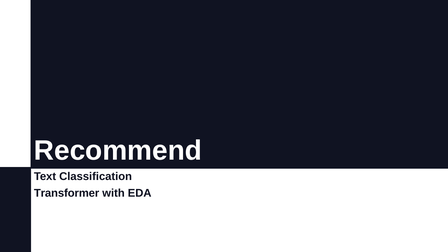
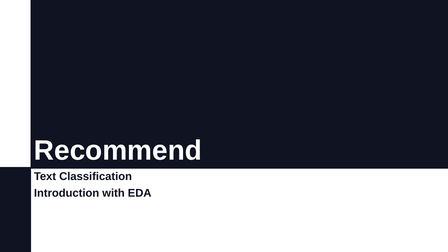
Transformer: Transformer -> Introduction
